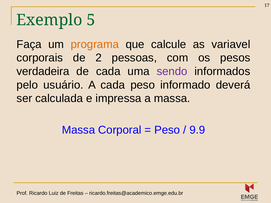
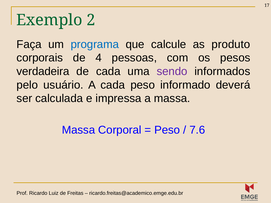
5: 5 -> 2
programa colour: orange -> blue
variavel: variavel -> produto
2: 2 -> 4
9.9: 9.9 -> 7.6
